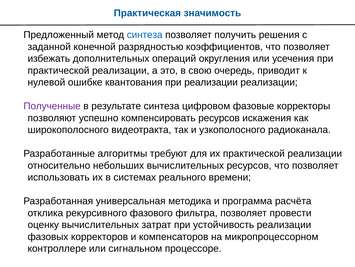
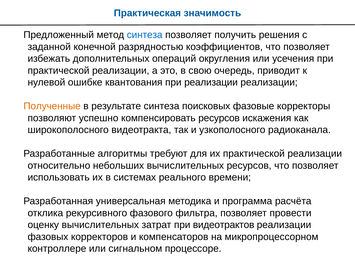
Полученные colour: purple -> orange
цифровом: цифровом -> поисковых
устойчивость: устойчивость -> видеотрактов
